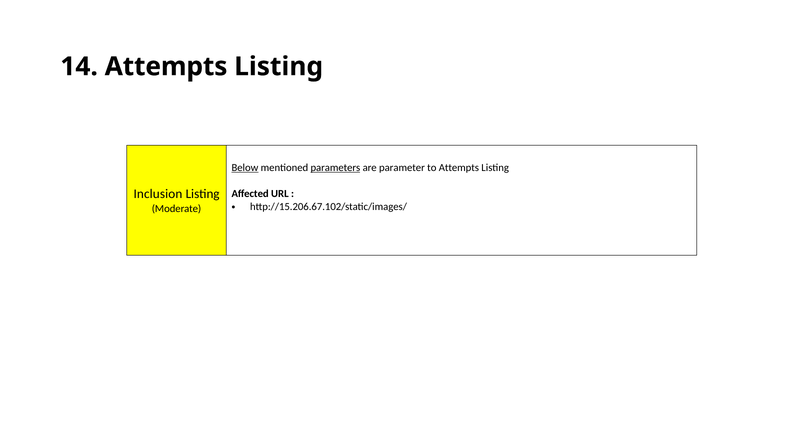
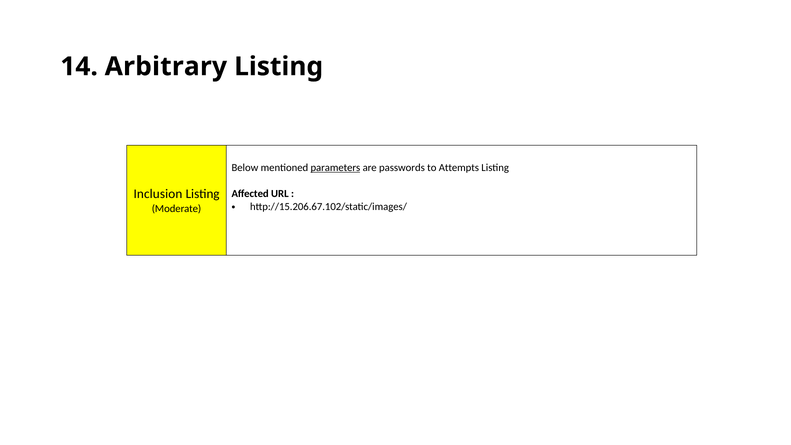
14 Attempts: Attempts -> Arbitrary
Below underline: present -> none
parameter: parameter -> passwords
